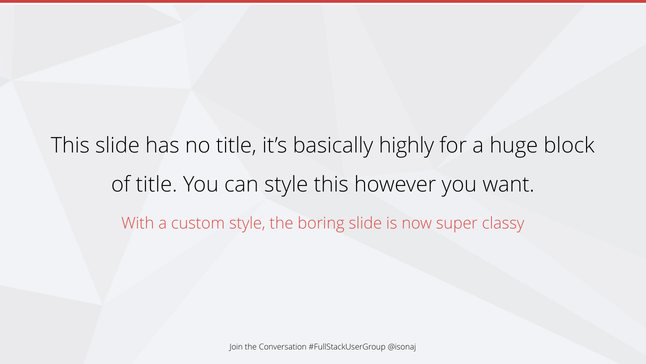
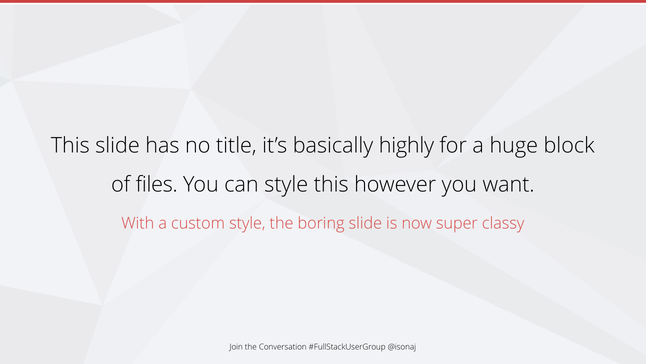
of title: title -> files
